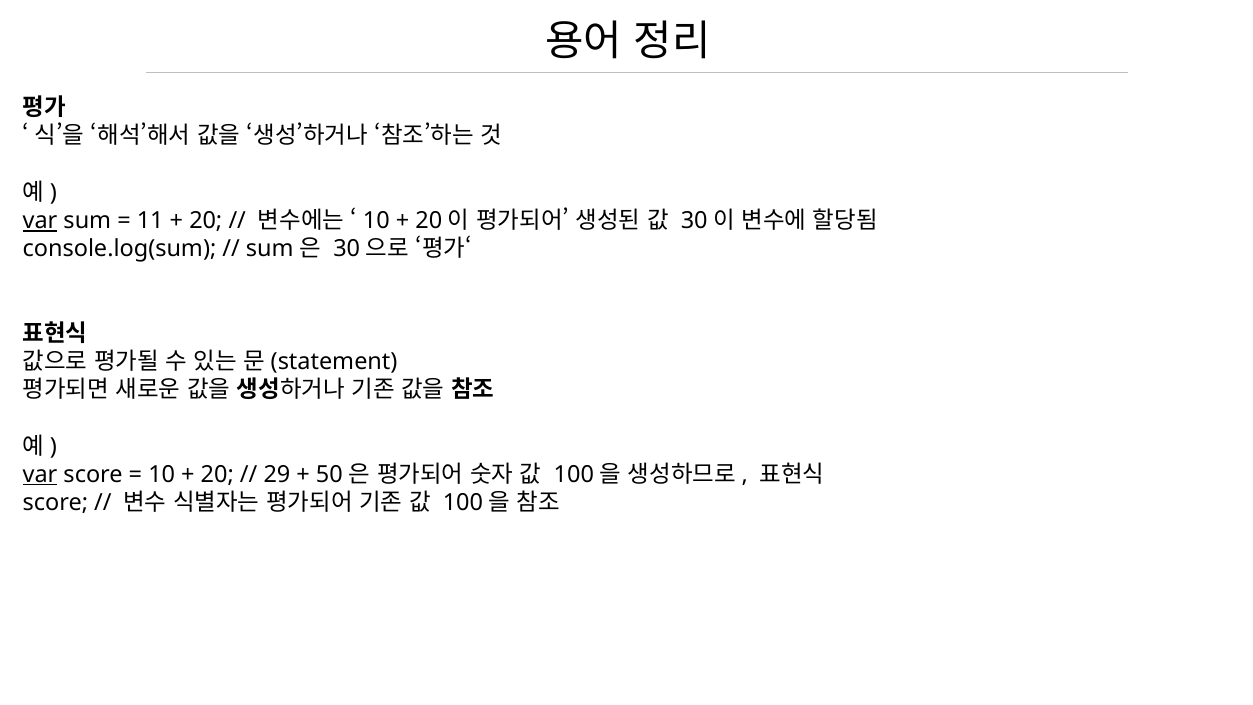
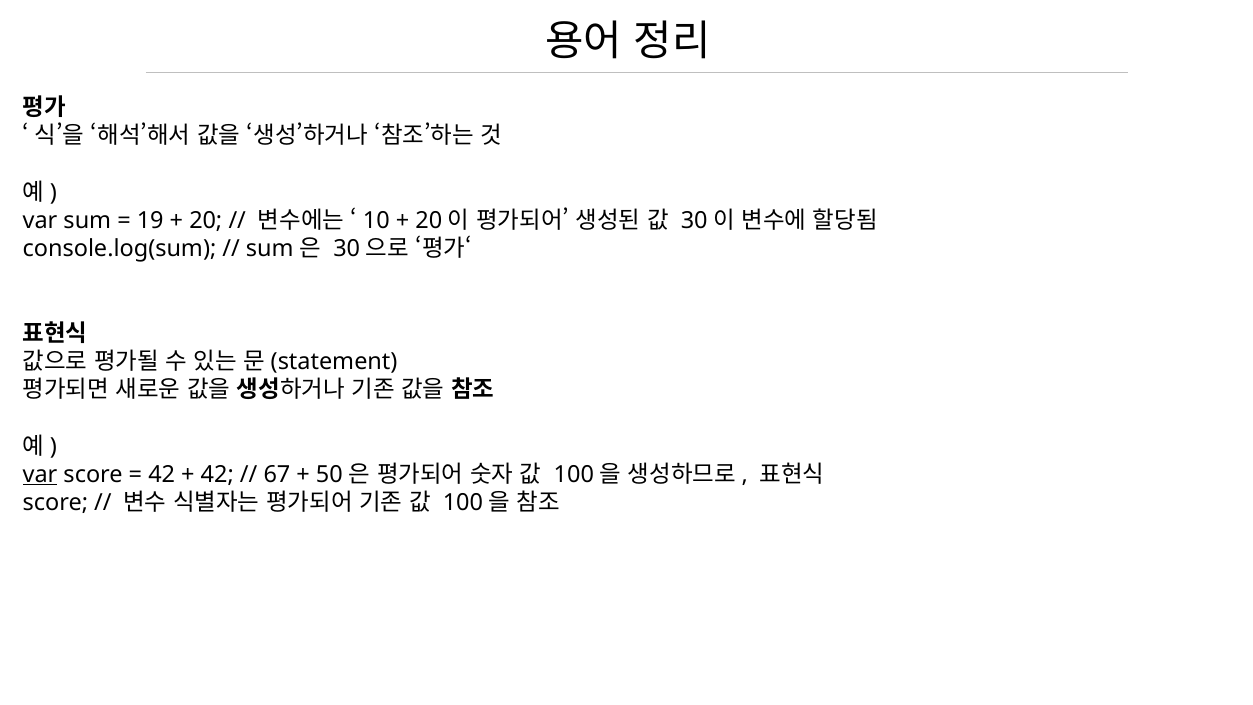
var at (40, 221) underline: present -> none
11: 11 -> 19
10 at (162, 474): 10 -> 42
20 at (217, 474): 20 -> 42
29: 29 -> 67
